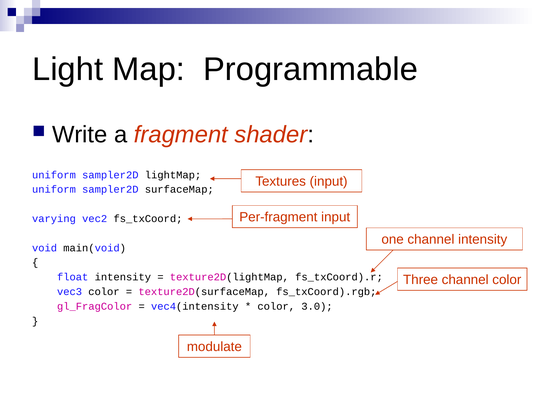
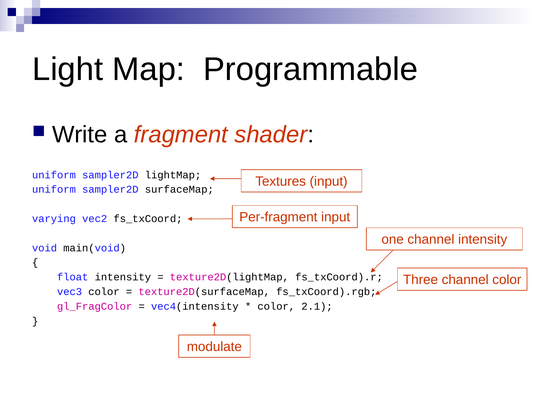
3.0: 3.0 -> 2.1
